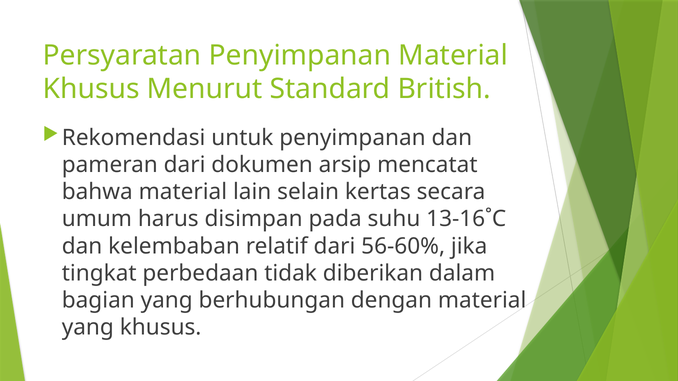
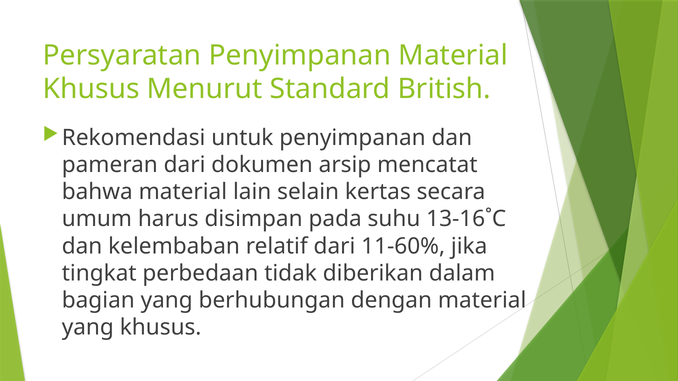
56-60%: 56-60% -> 11-60%
